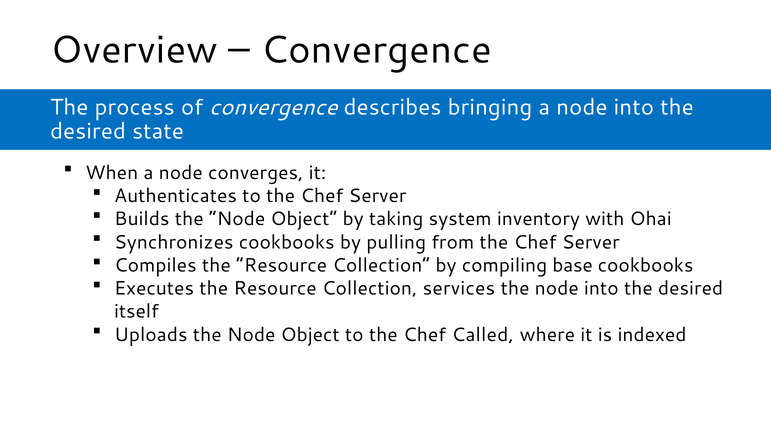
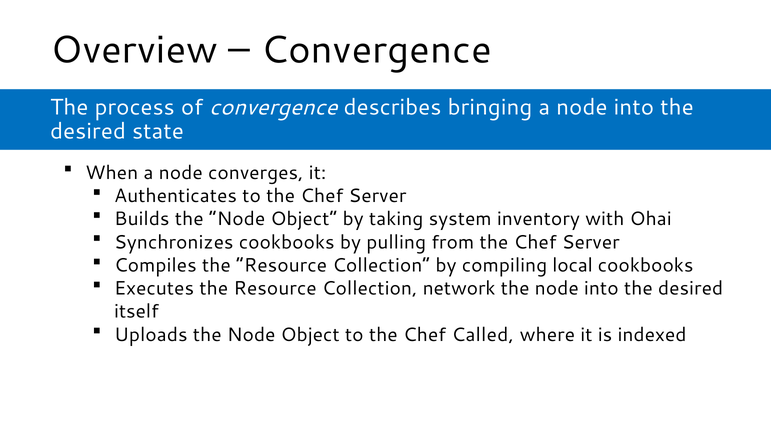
base: base -> local
services: services -> network
